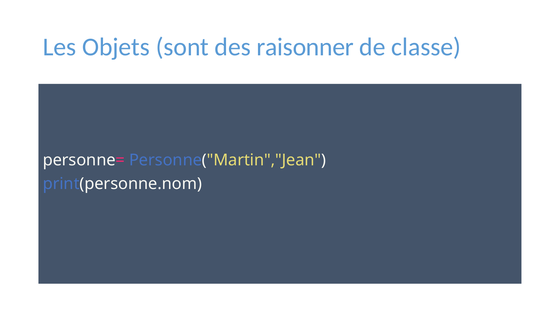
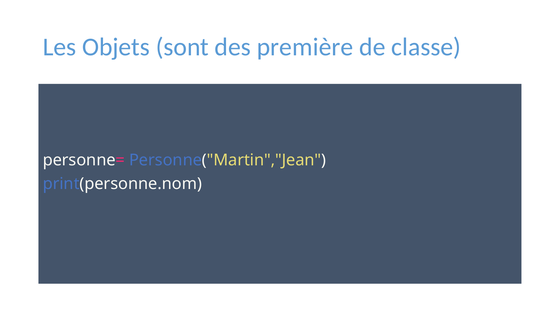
raisonner: raisonner -> première
